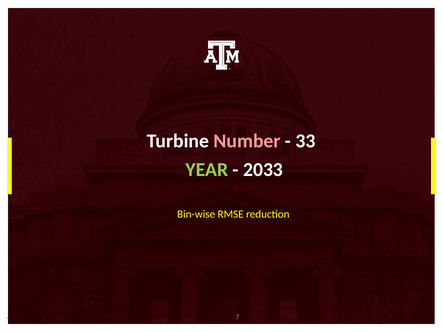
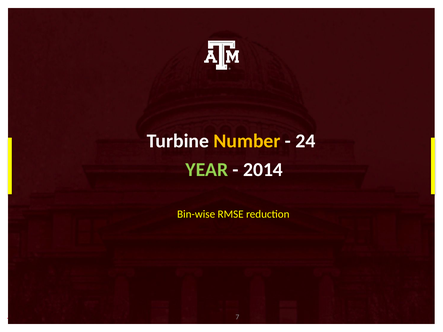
Number colour: pink -> yellow
33: 33 -> 24
2033: 2033 -> 2014
